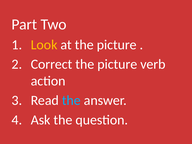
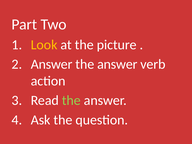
Correct at (52, 64): Correct -> Answer
picture at (117, 64): picture -> answer
the at (71, 100) colour: light blue -> light green
